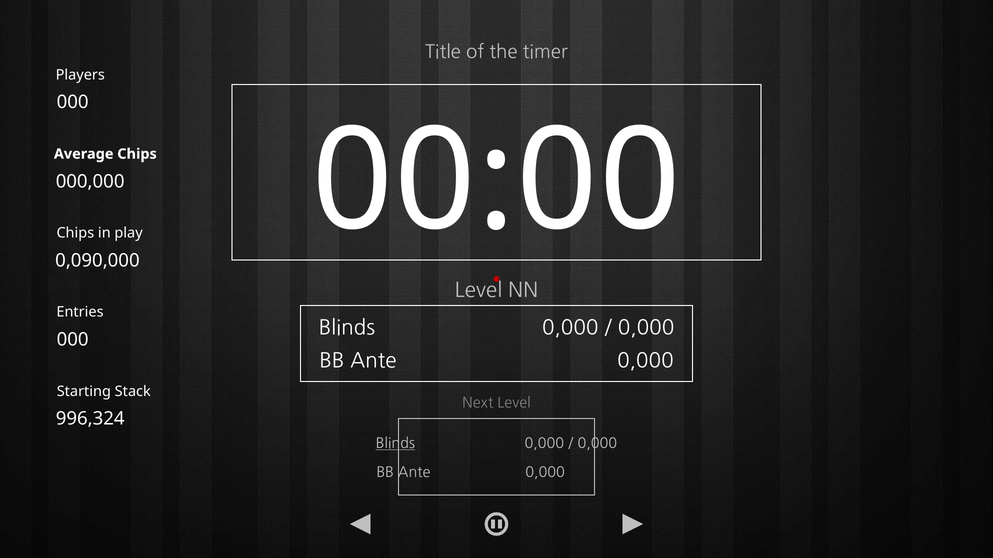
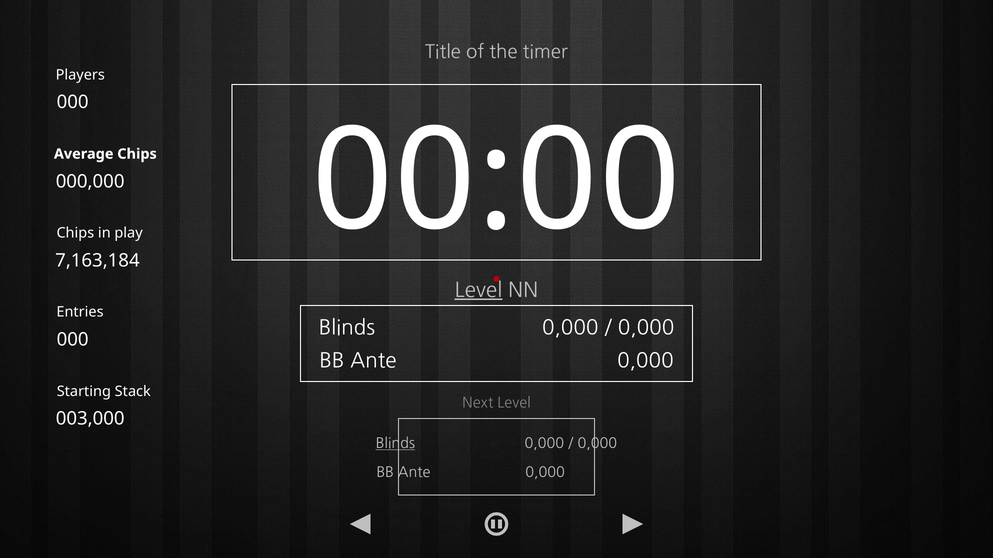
0,090,000: 0,090,000 -> 7,163,184
Level at (478, 291) underline: none -> present
996,324: 996,324 -> 003,000
